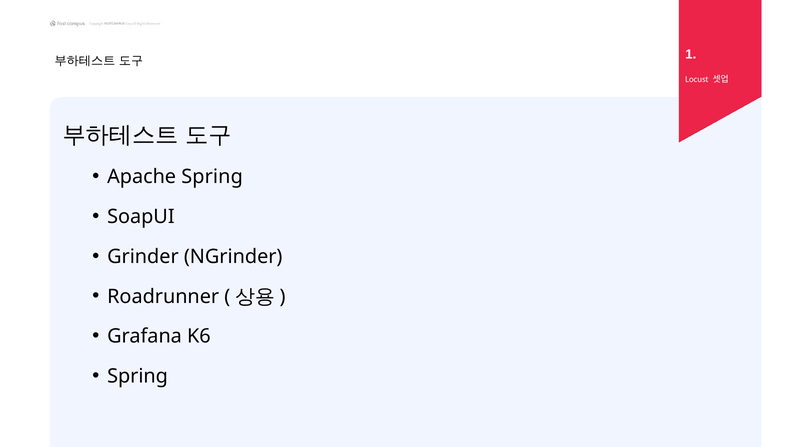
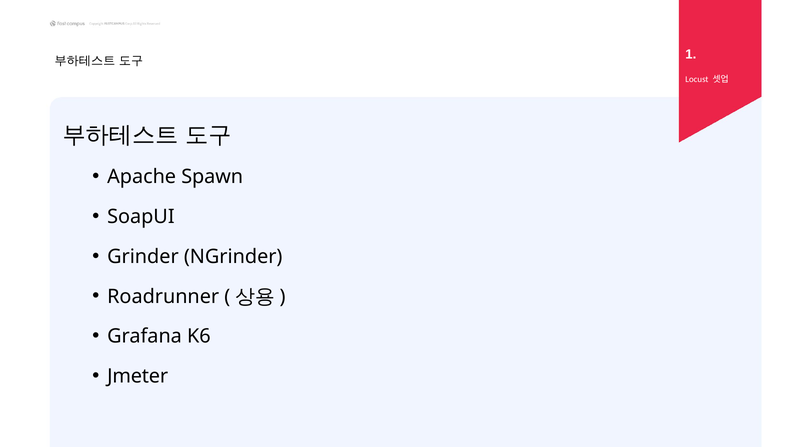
Apache Spring: Spring -> Spawn
Spring at (138, 376): Spring -> Jmeter
